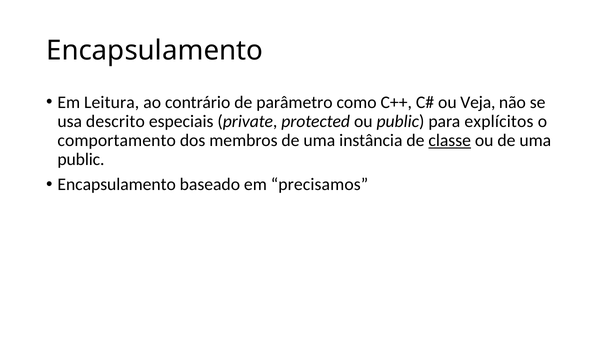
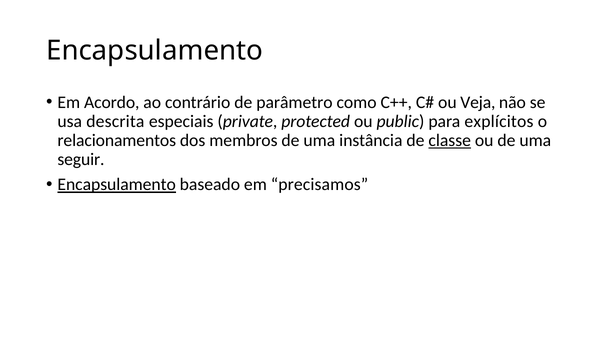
Leitura: Leitura -> Acordo
descrito: descrito -> descrita
comportamento: comportamento -> relacionamentos
public at (81, 159): public -> seguir
Encapsulamento at (117, 185) underline: none -> present
